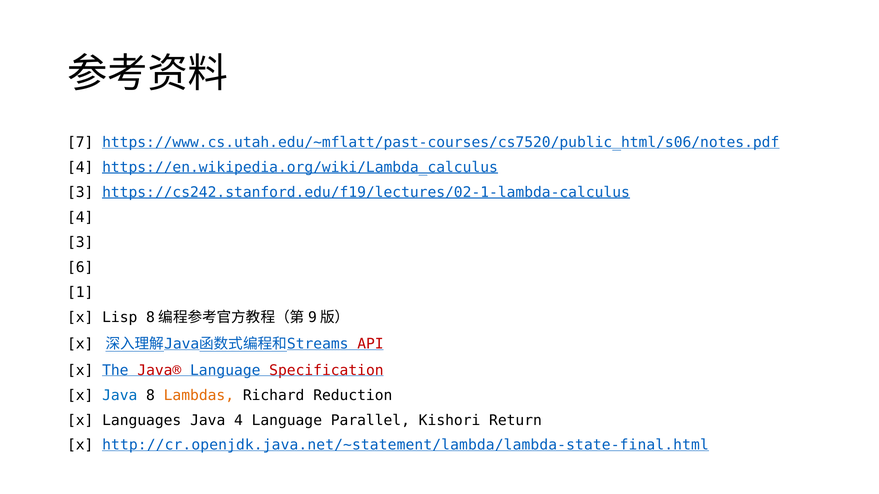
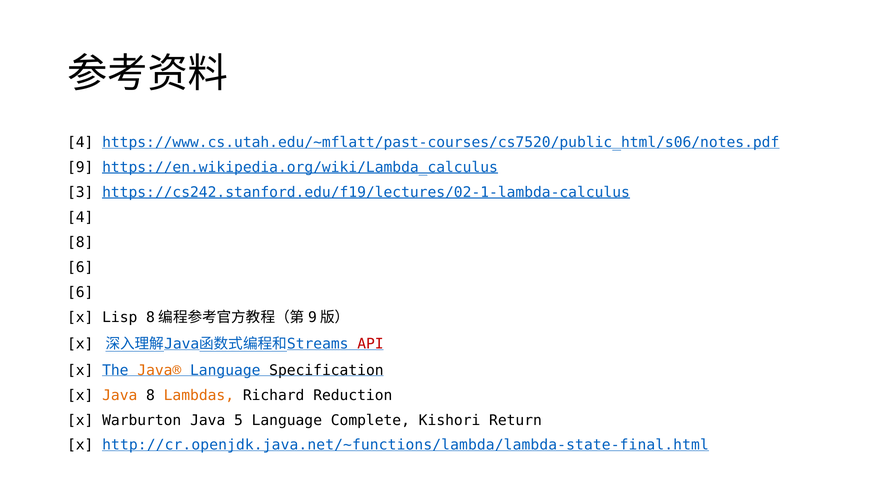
7 at (80, 143): 7 -> 4
4 at (80, 168): 4 -> 9
3 at (80, 243): 3 -> 8
1 at (80, 293): 1 -> 6
Java® colour: red -> orange
Specification colour: red -> black
Java at (120, 396) colour: blue -> orange
Languages: Languages -> Warburton
Java 4: 4 -> 5
Parallel: Parallel -> Complete
http://cr.openjdk.java.net/~statement/lambda/lambda-state-final.html: http://cr.openjdk.java.net/~statement/lambda/lambda-state-final.html -> http://cr.openjdk.java.net/~functions/lambda/lambda-state-final.html
